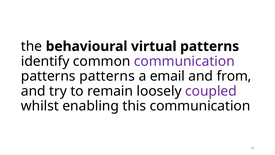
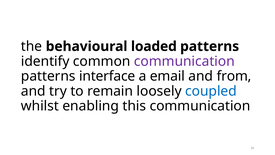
virtual: virtual -> loaded
patterns patterns: patterns -> interface
coupled colour: purple -> blue
